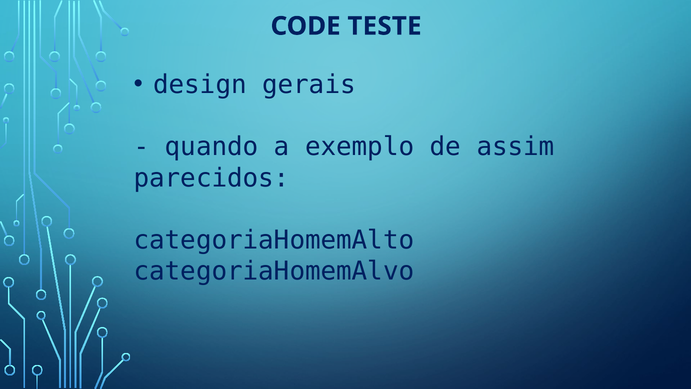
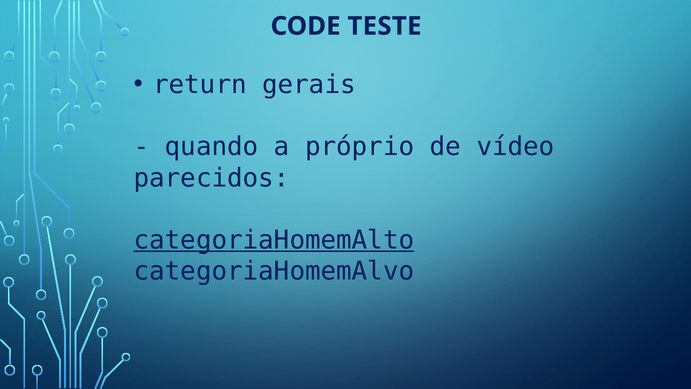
design: design -> return
exemplo: exemplo -> próprio
assim: assim -> vídeo
categoriaHomemAlto underline: none -> present
